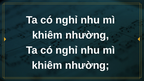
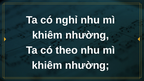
nghỉ at (67, 50): nghỉ -> theo
